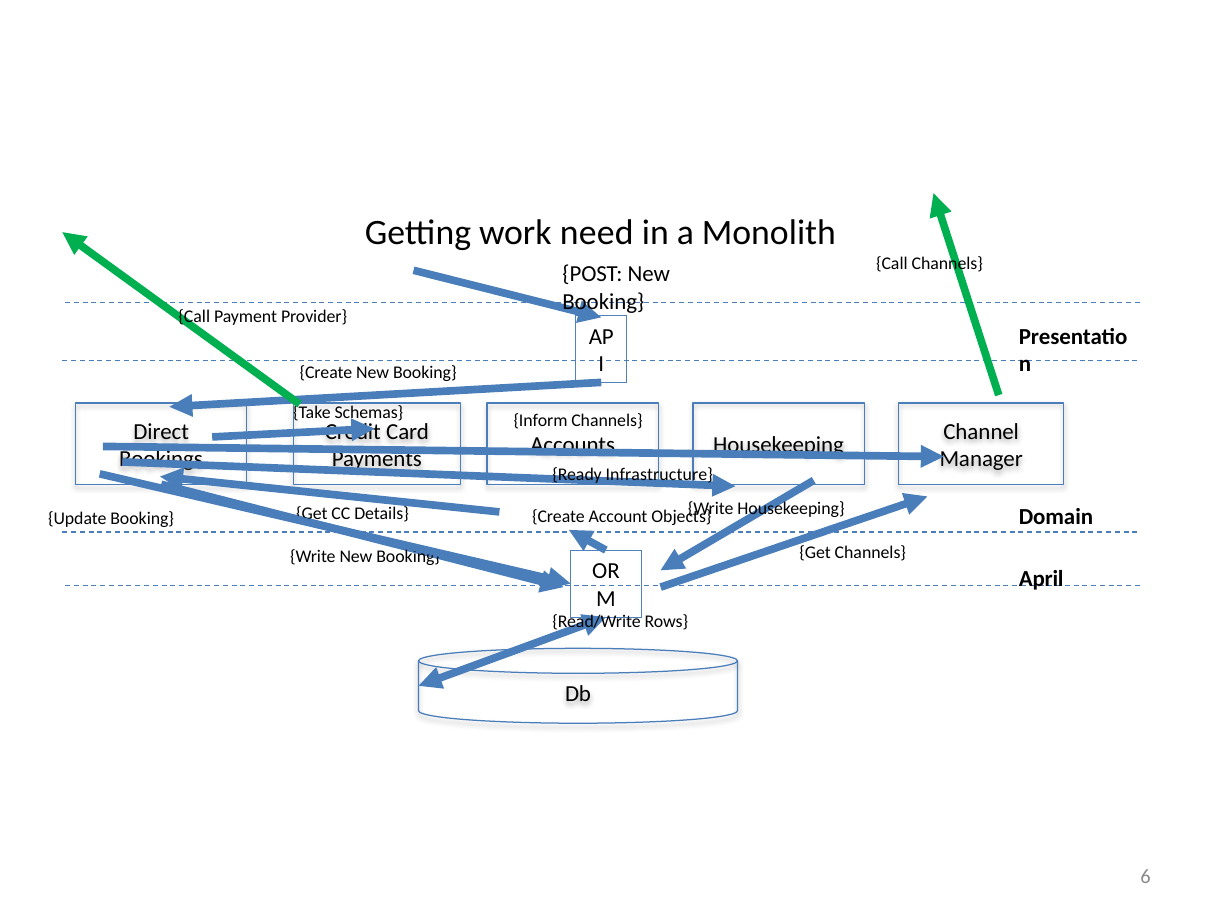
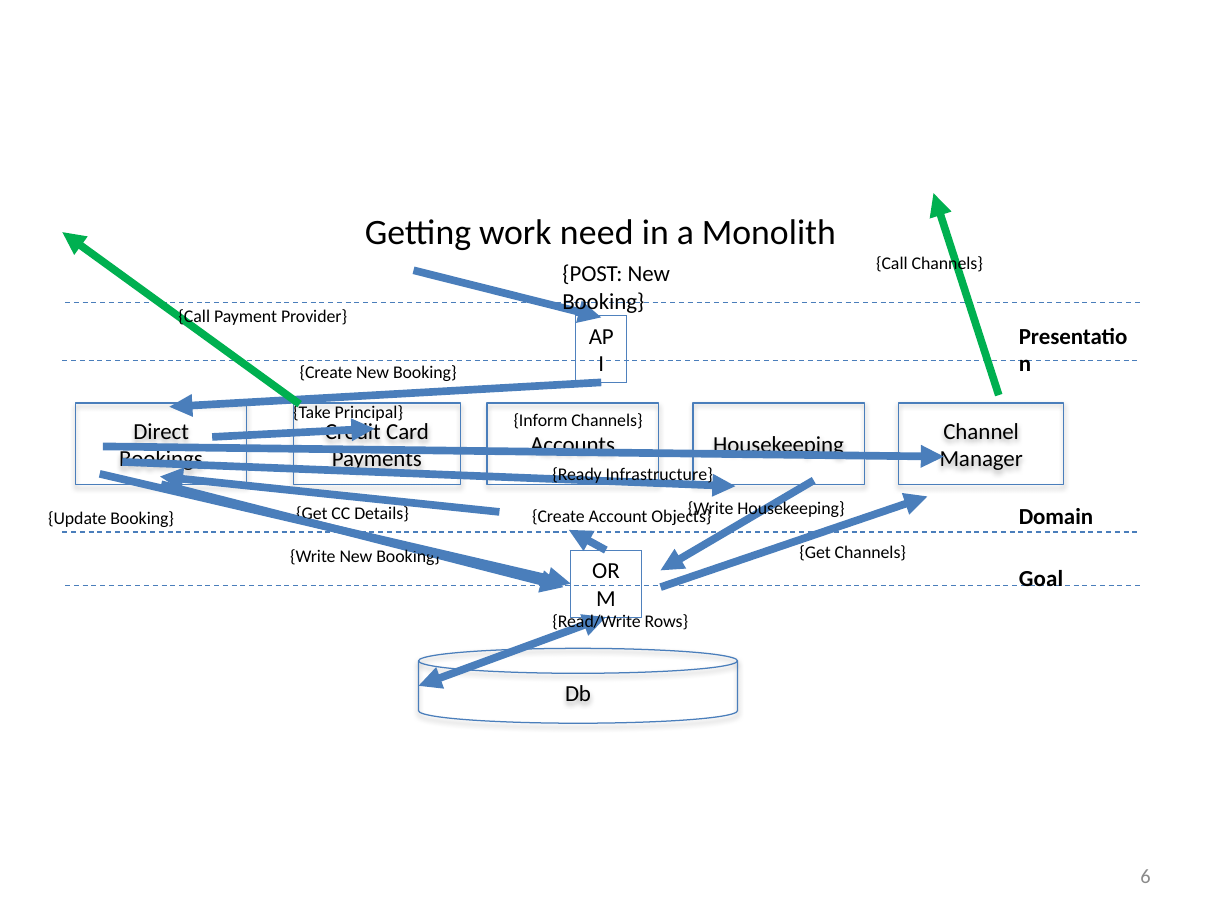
Schemas: Schemas -> Principal
April: April -> Goal
